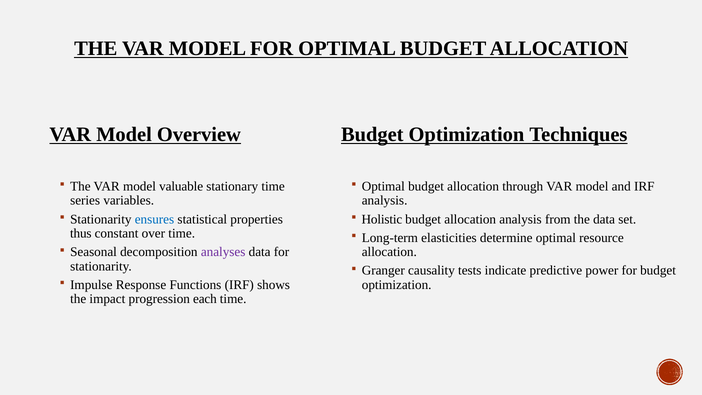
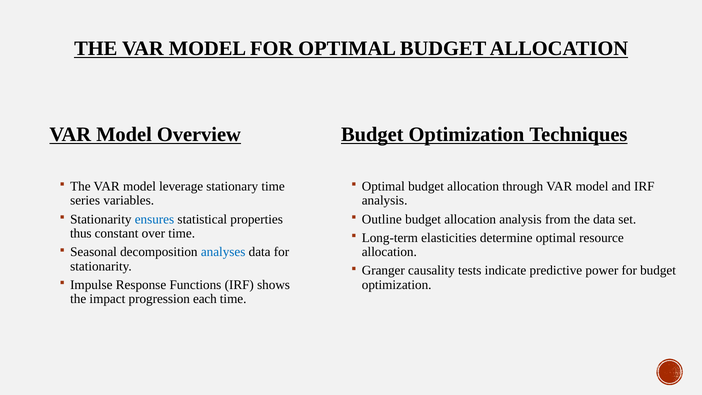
valuable: valuable -> leverage
Holistic: Holistic -> Outline
analyses colour: purple -> blue
